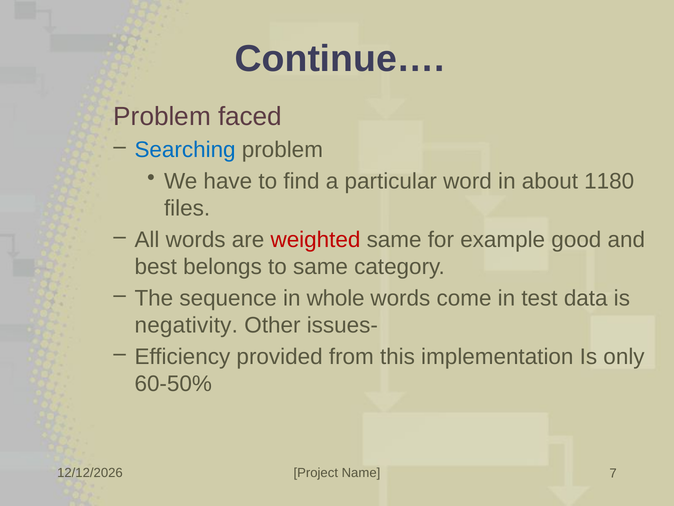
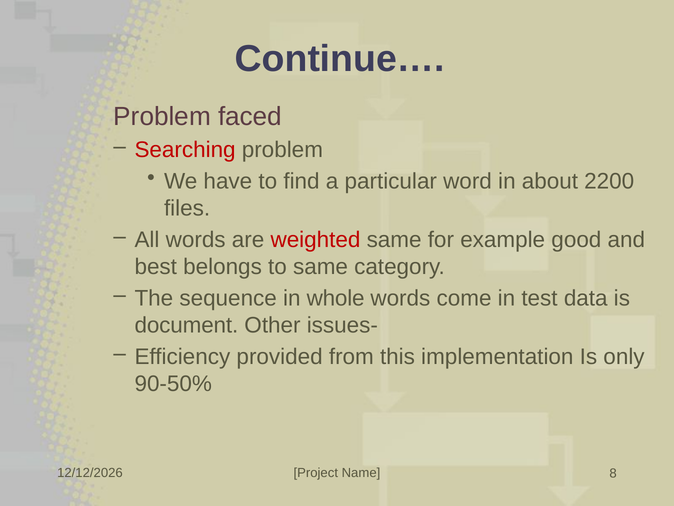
Searching colour: blue -> red
1180: 1180 -> 2200
negativity: negativity -> document
60-50%: 60-50% -> 90-50%
7: 7 -> 8
